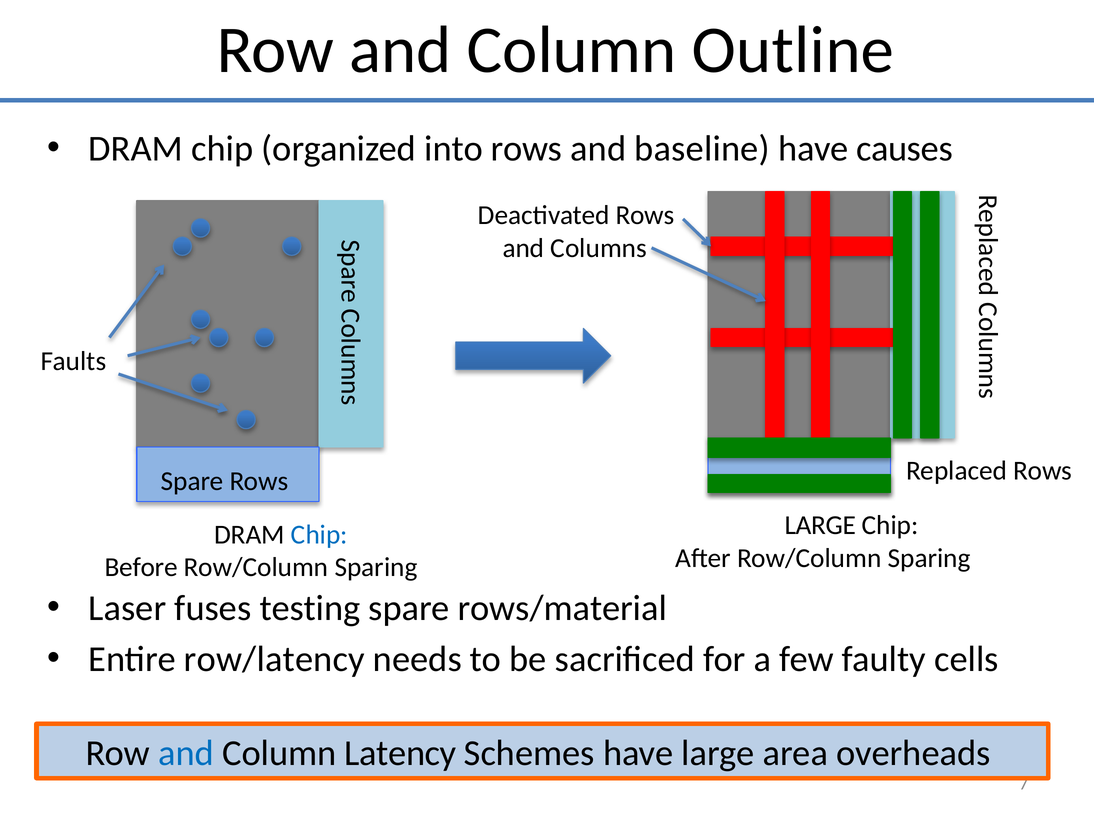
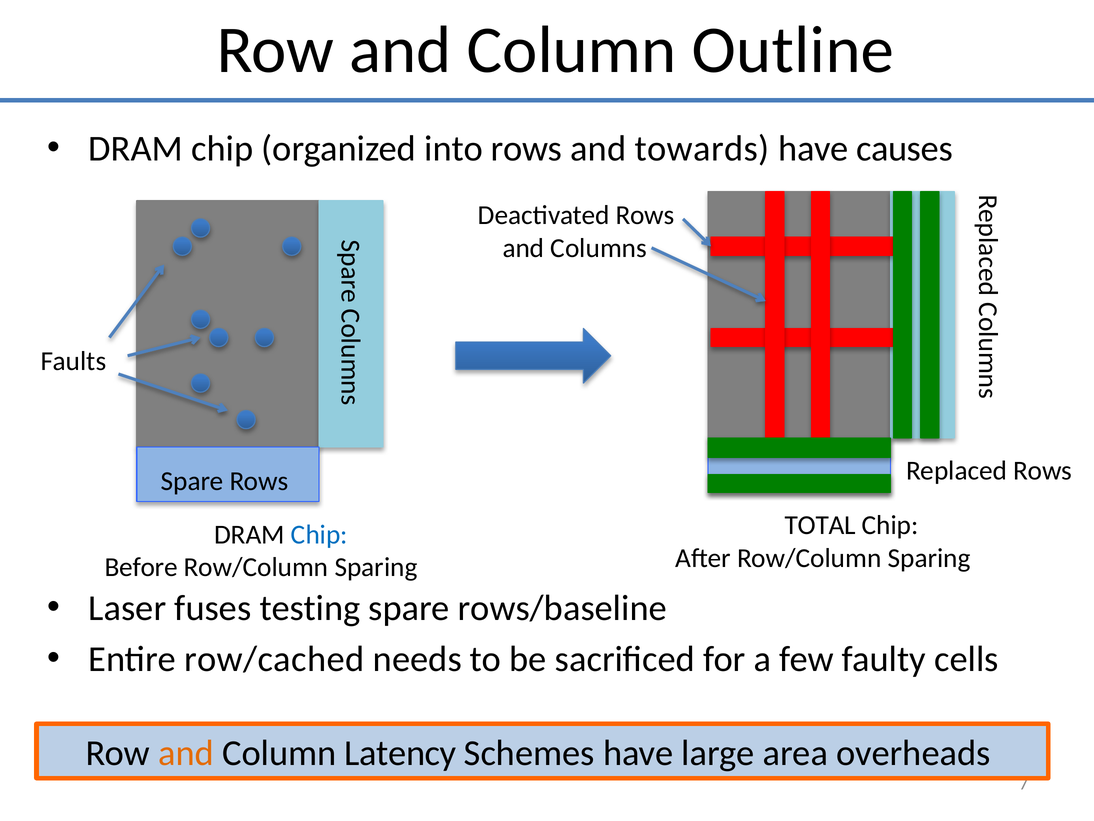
baseline: baseline -> towards
LARGE at (820, 525): LARGE -> TOTAL
rows/material: rows/material -> rows/baseline
row/latency: row/latency -> row/cached
and at (186, 753) colour: blue -> orange
